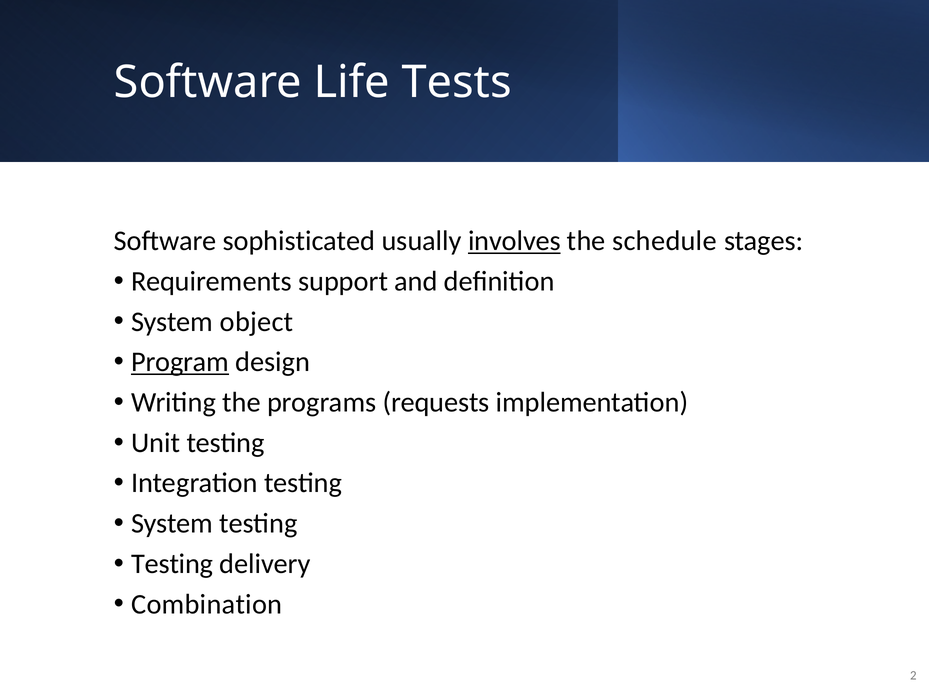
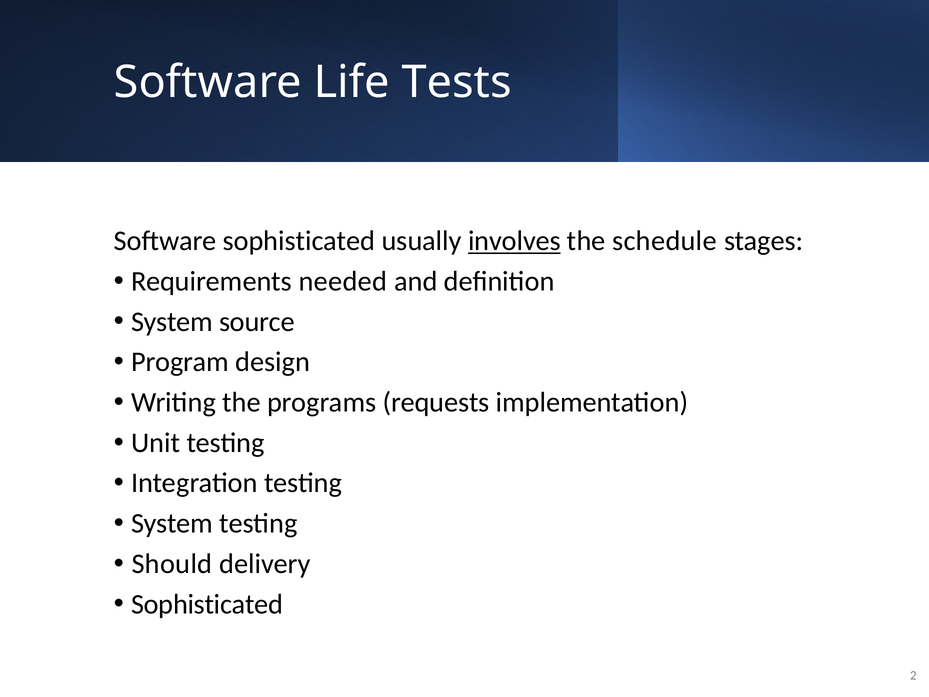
support: support -> needed
object: object -> source
Program underline: present -> none
Testing at (172, 564): Testing -> Should
Combination at (207, 604): Combination -> Sophisticated
